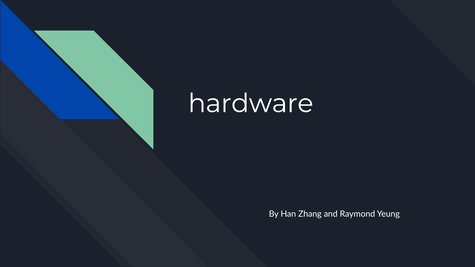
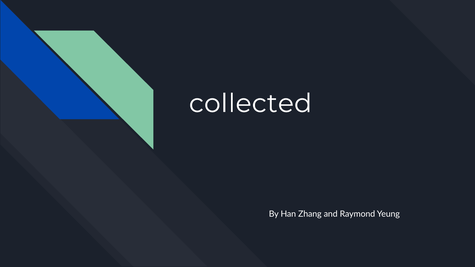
hardware: hardware -> collected
